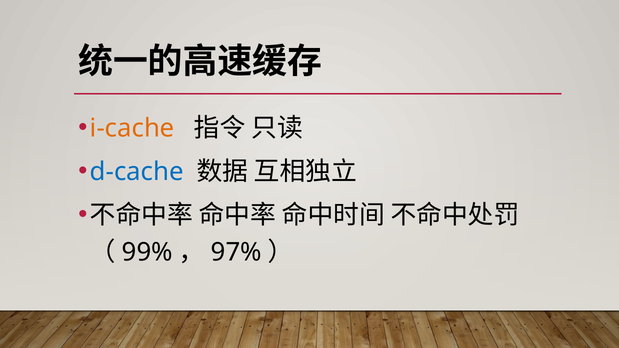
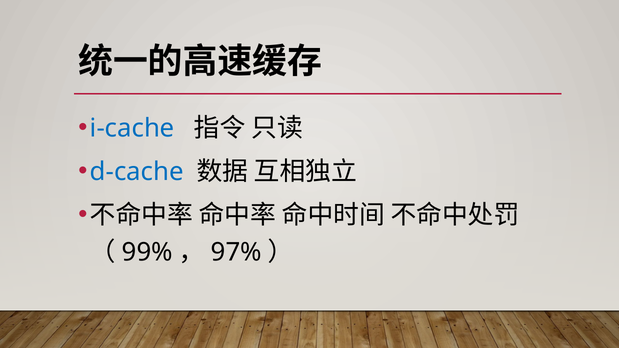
i-cache colour: orange -> blue
